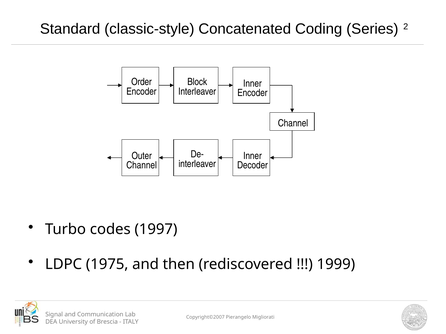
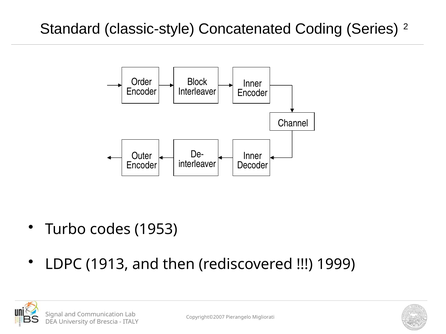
Channel at (142, 166): Channel -> Encoder
1997: 1997 -> 1953
1975: 1975 -> 1913
